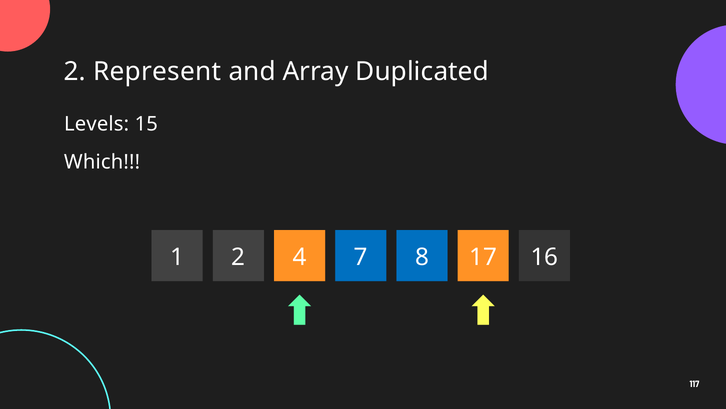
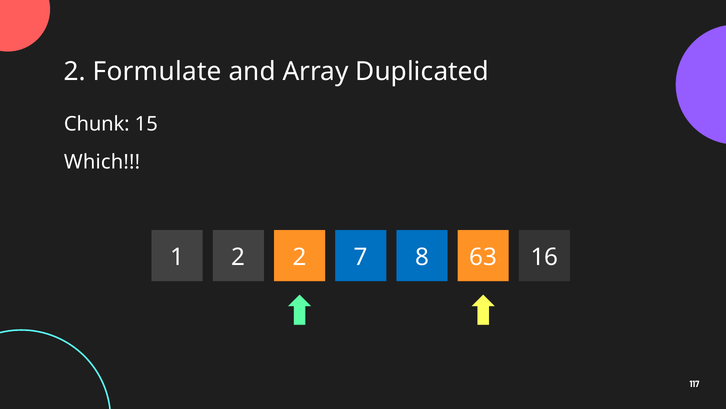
Represent: Represent -> Formulate
Levels: Levels -> Chunk
1 4: 4 -> 2
17: 17 -> 63
